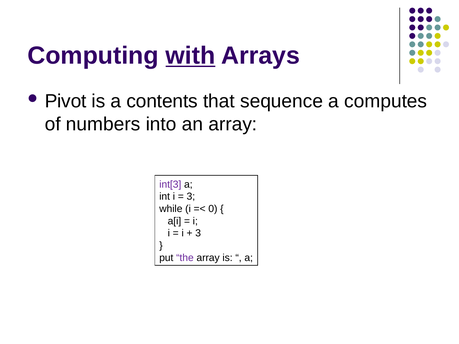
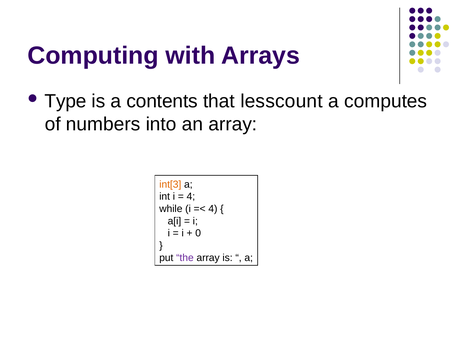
with underline: present -> none
Pivot: Pivot -> Type
sequence: sequence -> lesscount
int[3 colour: purple -> orange
3 at (191, 197): 3 -> 4
0 at (213, 209): 0 -> 4
3 at (198, 233): 3 -> 0
